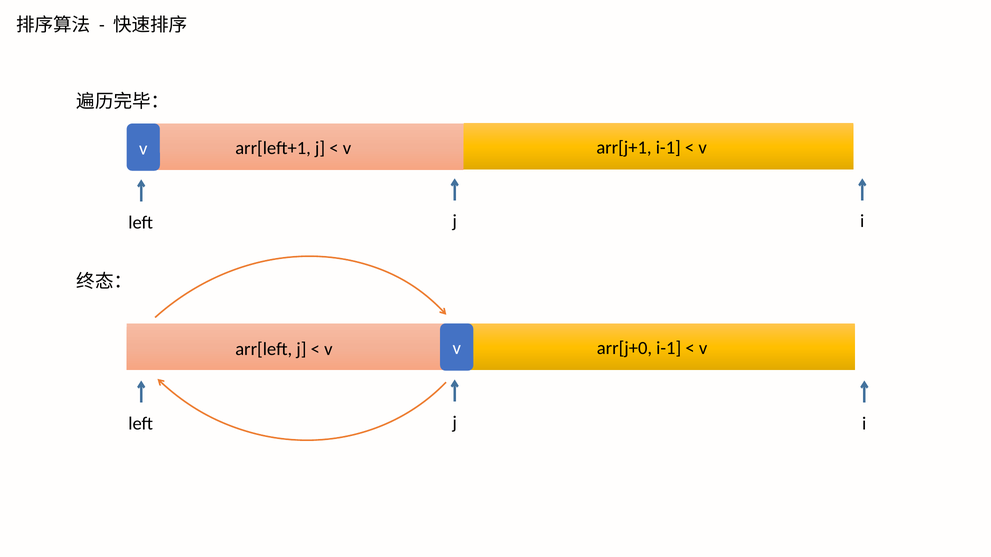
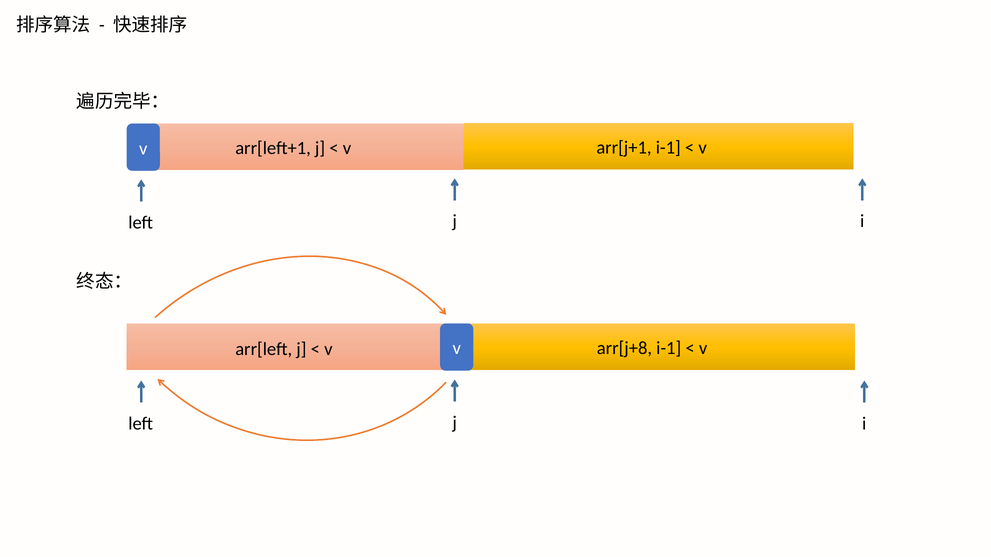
arr[j+0: arr[j+0 -> arr[j+8
